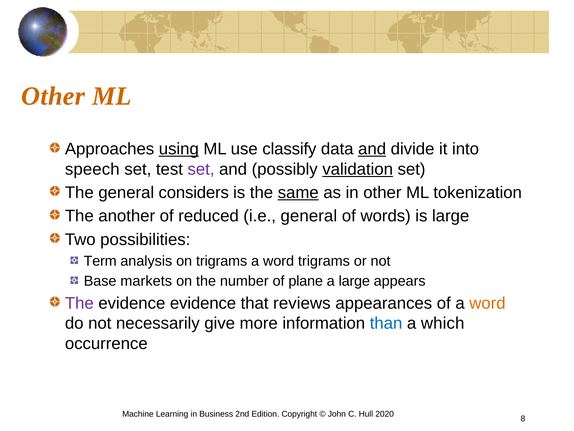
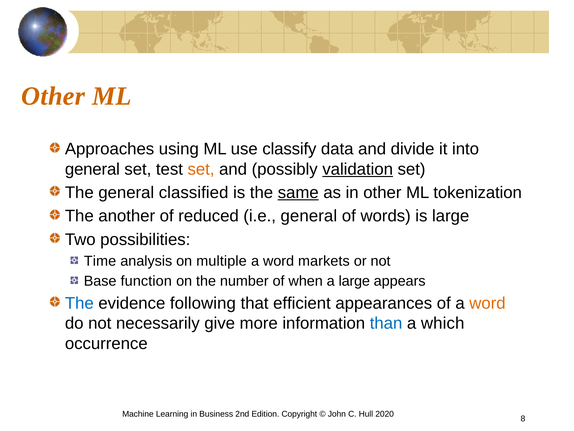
using underline: present -> none
and at (372, 149) underline: present -> none
speech at (92, 169): speech -> general
set at (201, 169) colour: purple -> orange
considers: considers -> classified
Term: Term -> Time
on trigrams: trigrams -> multiple
word trigrams: trigrams -> markets
markets: markets -> function
plane: plane -> when
The at (79, 303) colour: purple -> blue
evidence evidence: evidence -> following
reviews: reviews -> efficient
